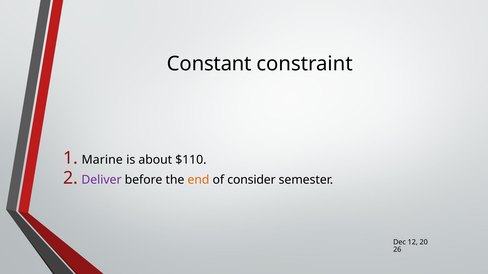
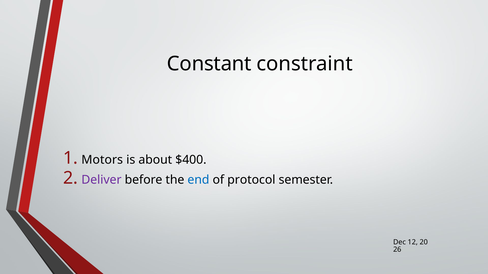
Marine: Marine -> Motors
$110: $110 -> $400
end colour: orange -> blue
consider: consider -> protocol
